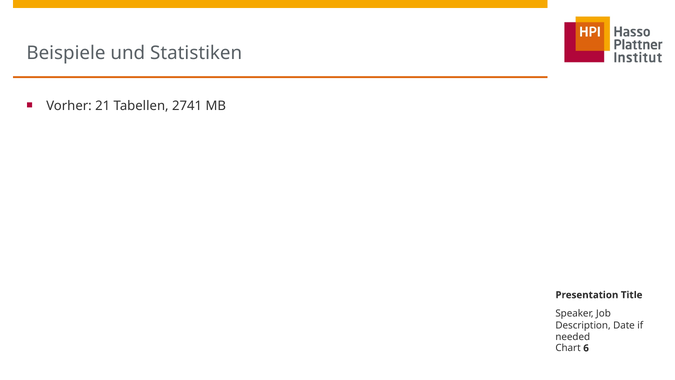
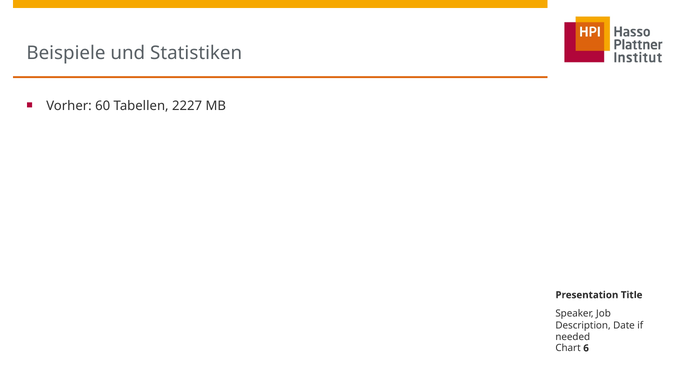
21: 21 -> 60
2741: 2741 -> 2227
